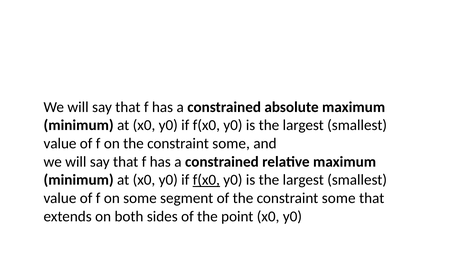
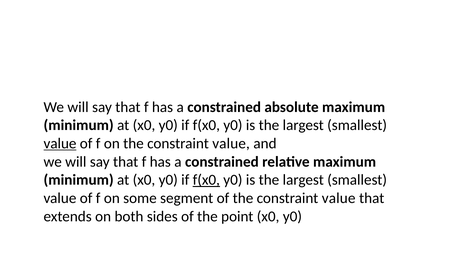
value at (60, 143) underline: none -> present
on the constraint some: some -> value
of the constraint some: some -> value
